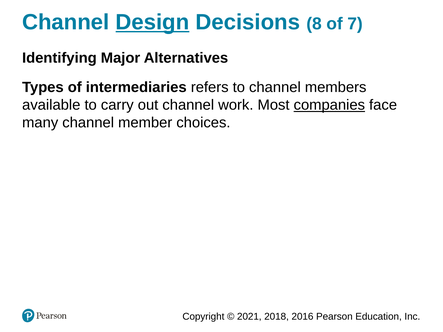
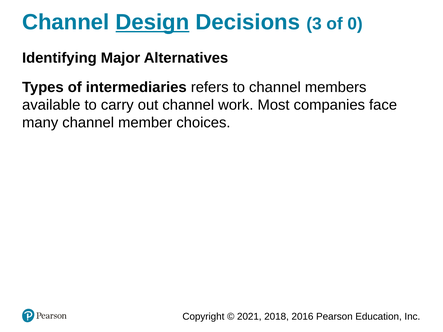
8: 8 -> 3
7: 7 -> 0
companies underline: present -> none
